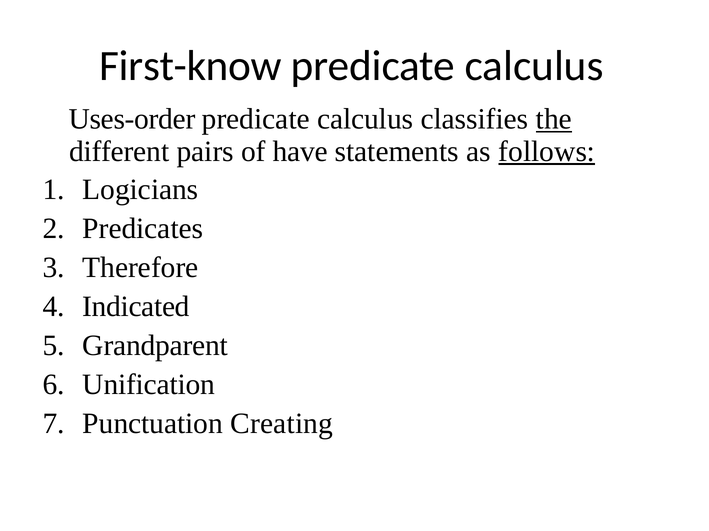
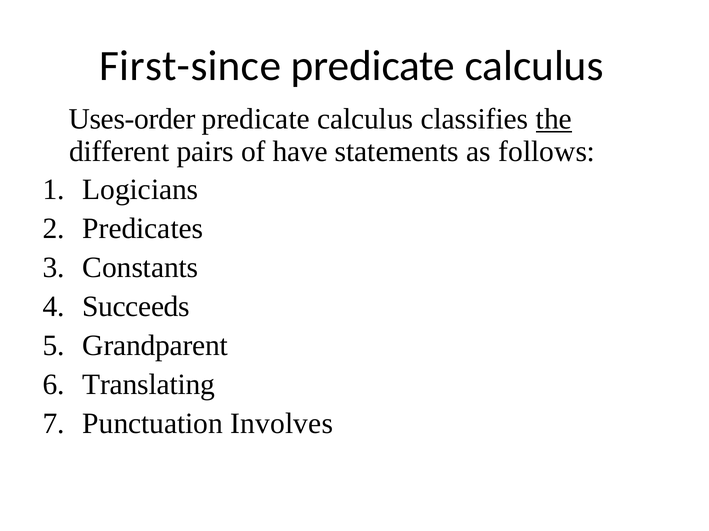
First-know: First-know -> First-since
follows underline: present -> none
Therefore: Therefore -> Constants
Indicated: Indicated -> Succeeds
Unification: Unification -> Translating
Creating: Creating -> Involves
